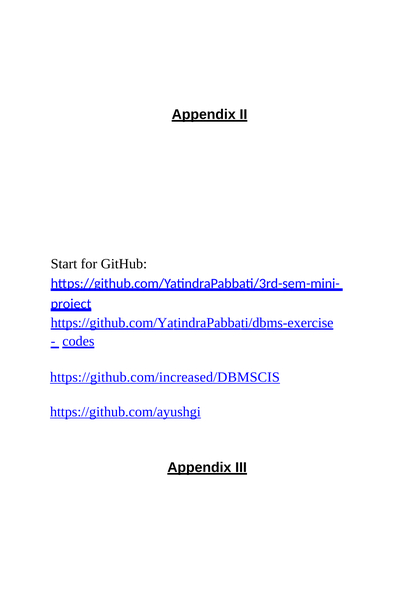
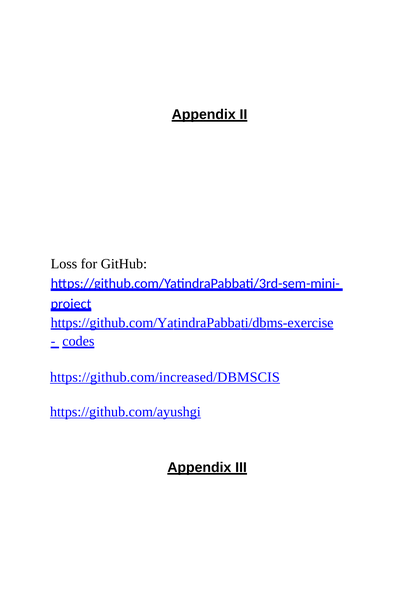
Start: Start -> Loss
